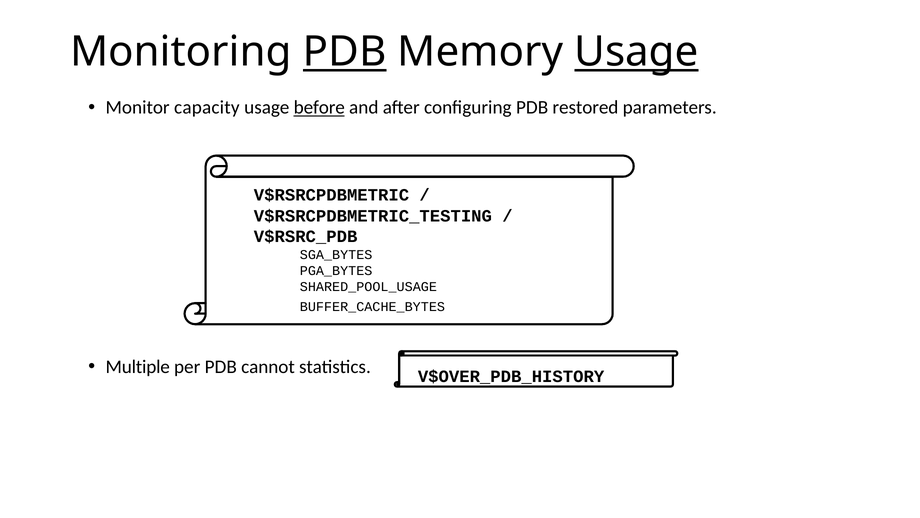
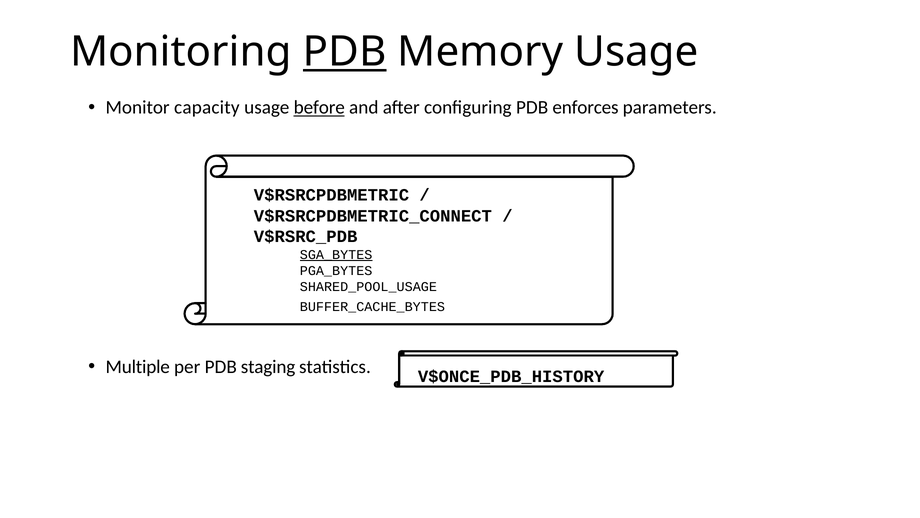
Usage at (636, 52) underline: present -> none
restored: restored -> enforces
V$RSRCPDBMETRIC_TESTING: V$RSRCPDBMETRIC_TESTING -> V$RSRCPDBMETRIC_CONNECT
SGA_BYTES underline: none -> present
cannot: cannot -> staging
V$OVER_PDB_HISTORY: V$OVER_PDB_HISTORY -> V$ONCE_PDB_HISTORY
